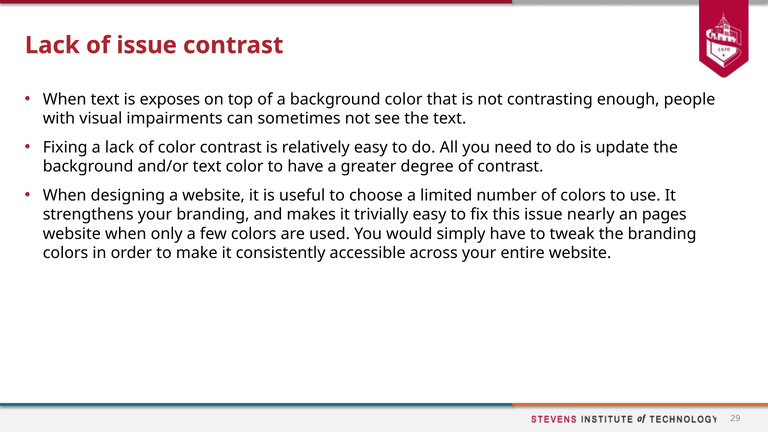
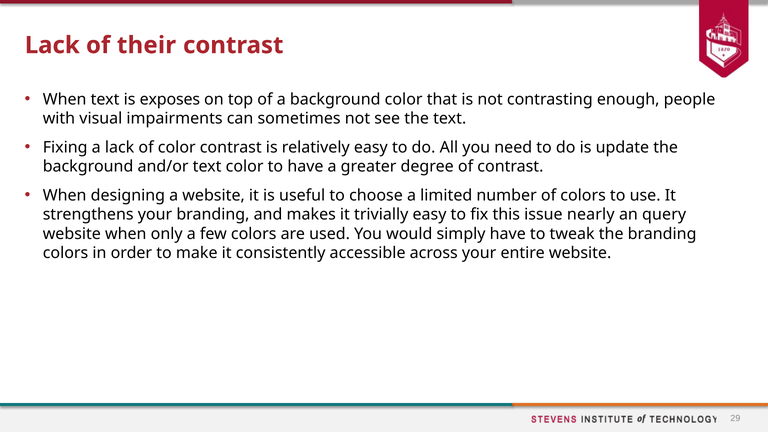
of issue: issue -> their
pages: pages -> query
